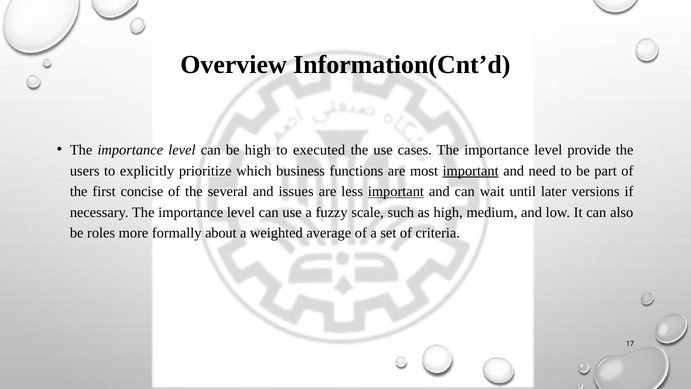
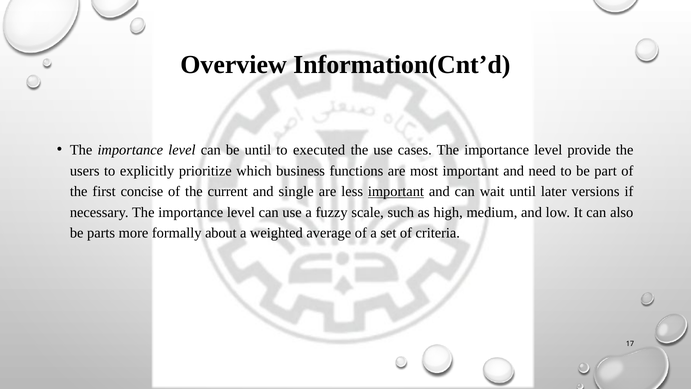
be high: high -> until
important at (471, 171) underline: present -> none
several: several -> current
issues: issues -> single
roles: roles -> parts
